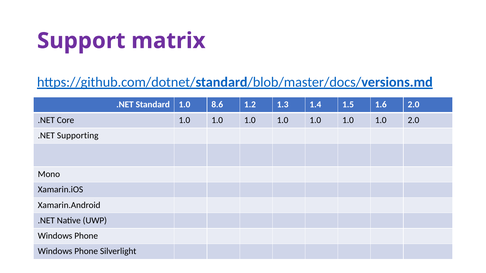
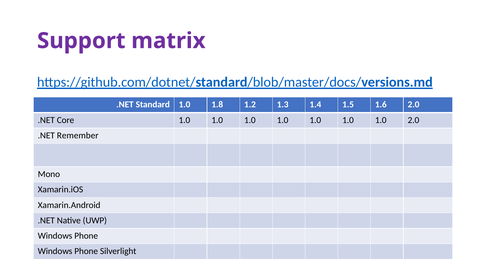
8.6: 8.6 -> 1.8
Supporting: Supporting -> Remember
